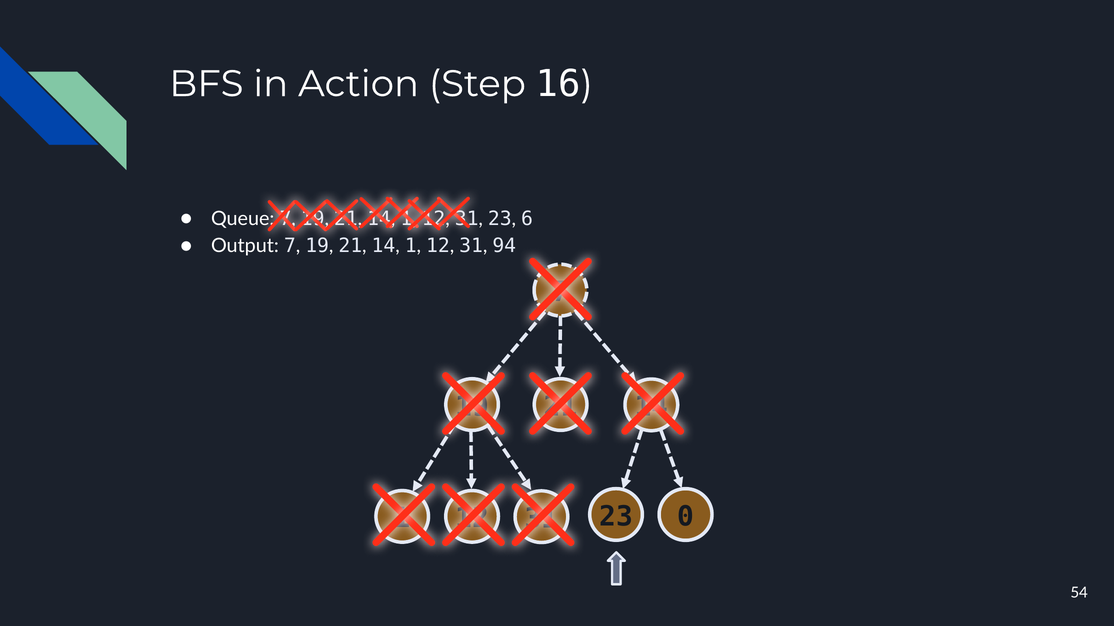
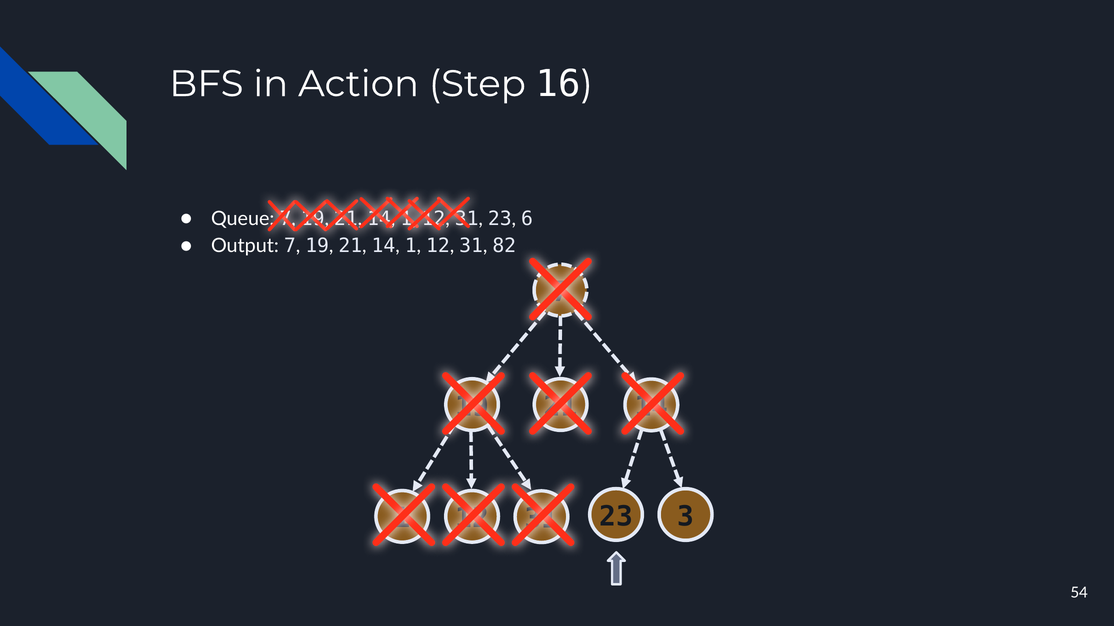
94: 94 -> 82
0: 0 -> 3
